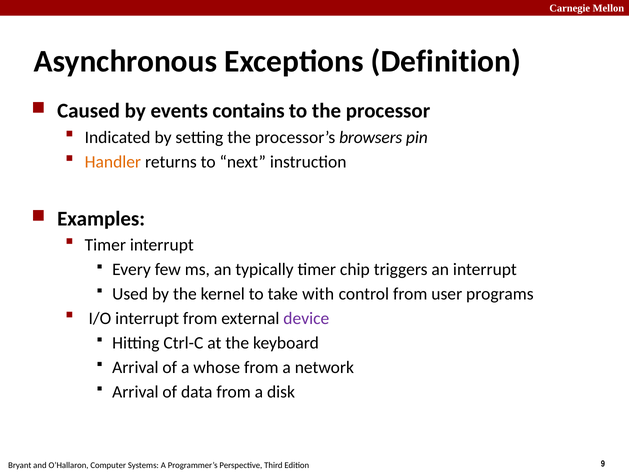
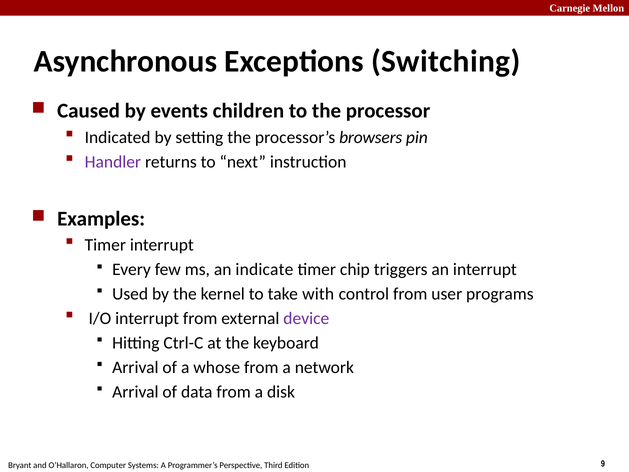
Definition: Definition -> Switching
contains: contains -> children
Handler colour: orange -> purple
typically: typically -> indicate
